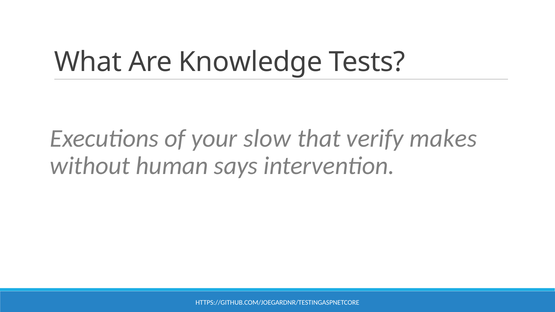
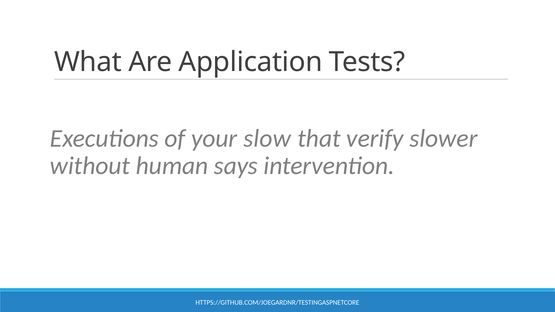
Knowledge: Knowledge -> Application
makes: makes -> slower
